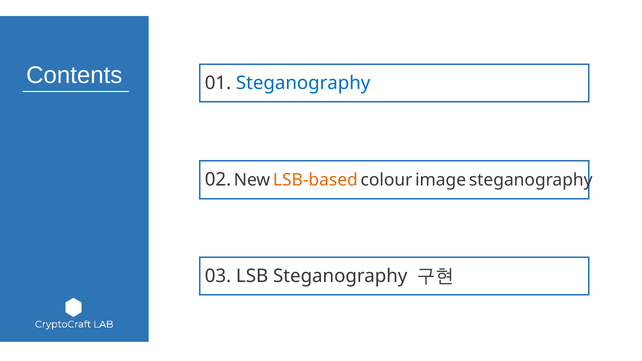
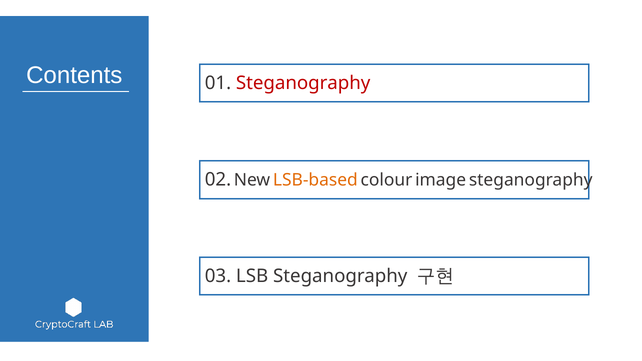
Steganography at (303, 83) colour: blue -> red
